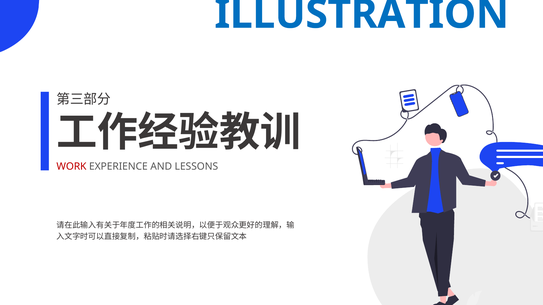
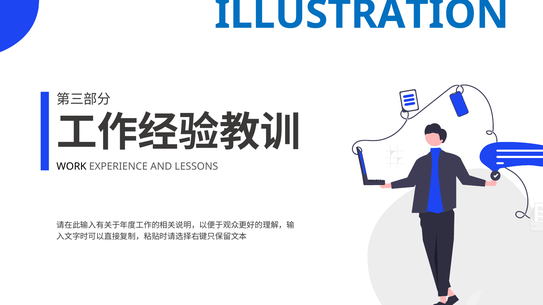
WORK colour: red -> black
